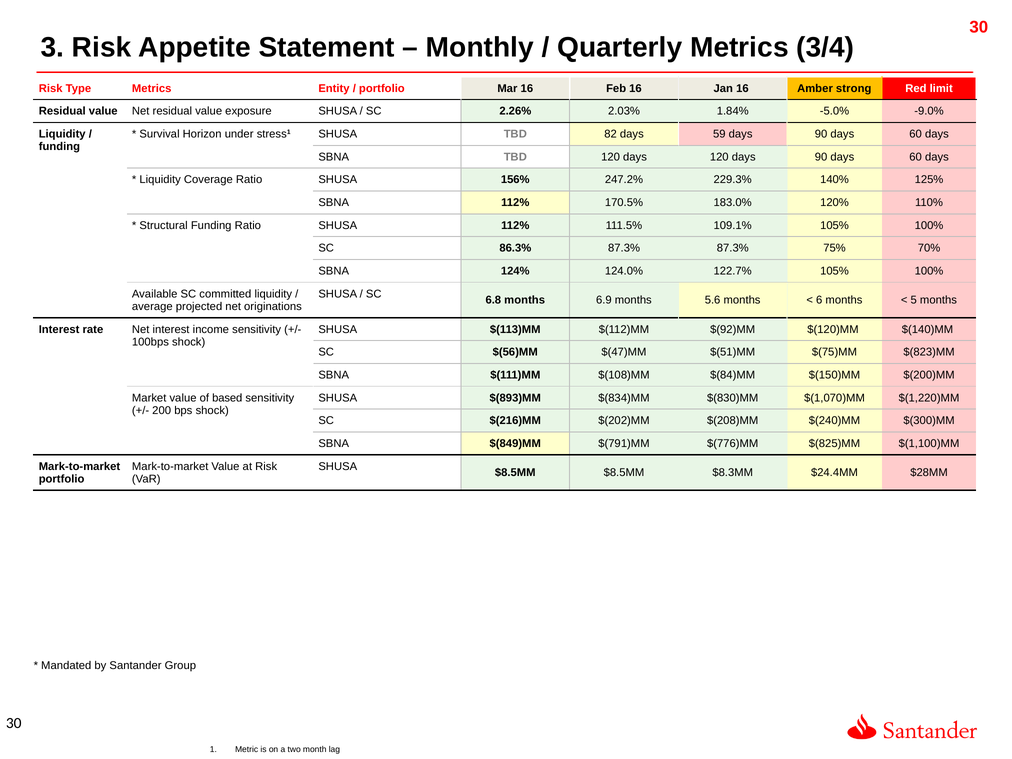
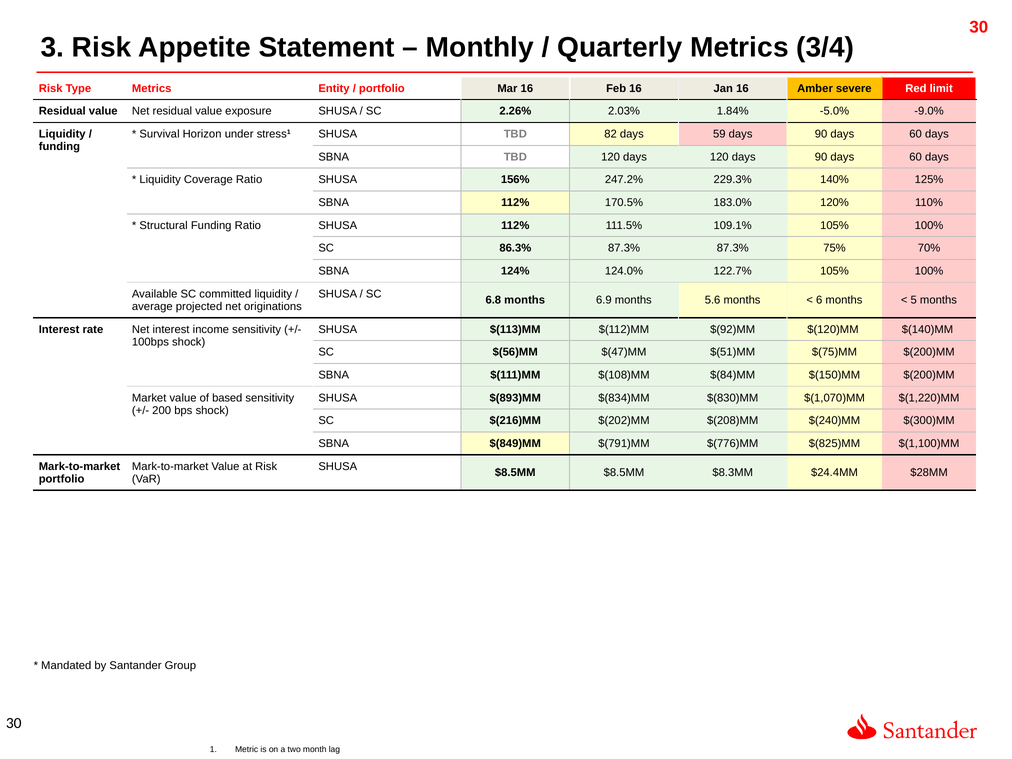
strong: strong -> severe
$(75)MM $(823)MM: $(823)MM -> $(200)MM
